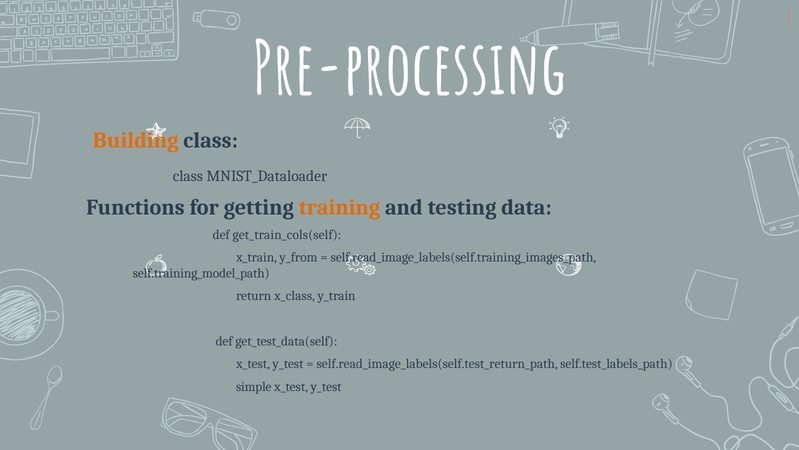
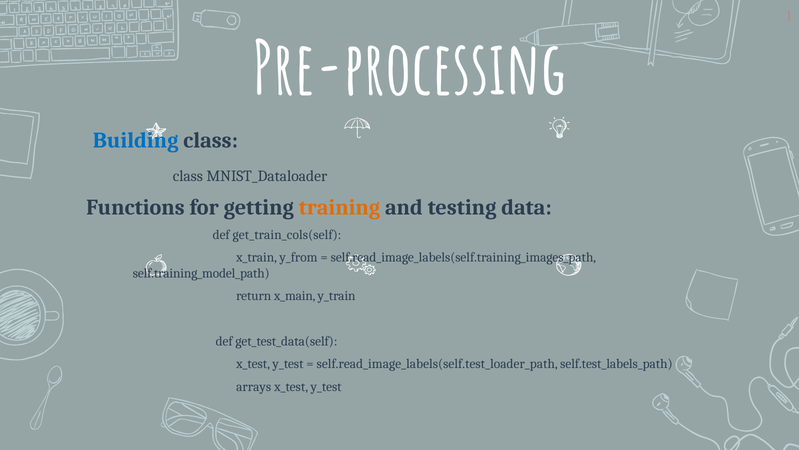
Building colour: orange -> blue
x_class: x_class -> x_main
self.read_image_labels(self.test_return_path: self.read_image_labels(self.test_return_path -> self.read_image_labels(self.test_loader_path
simple: simple -> arrays
